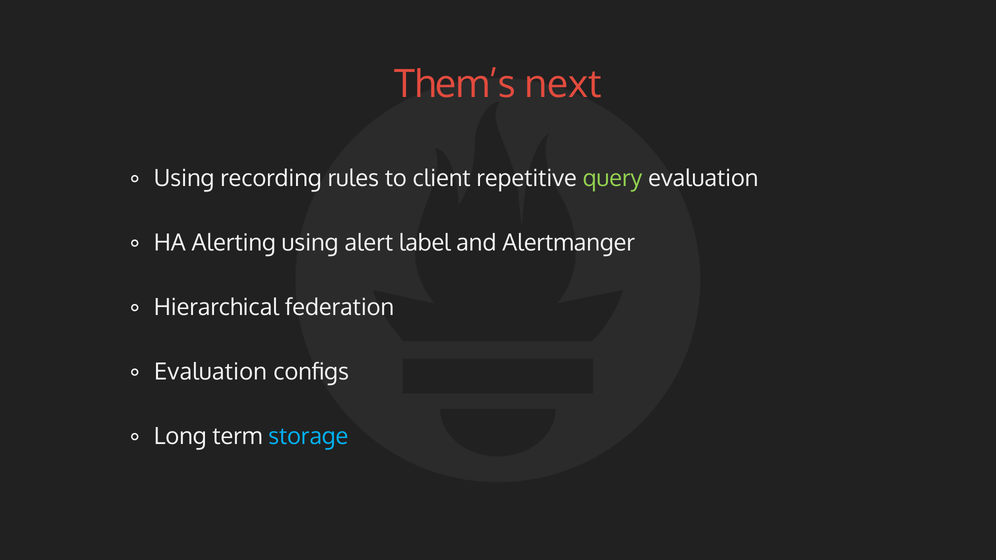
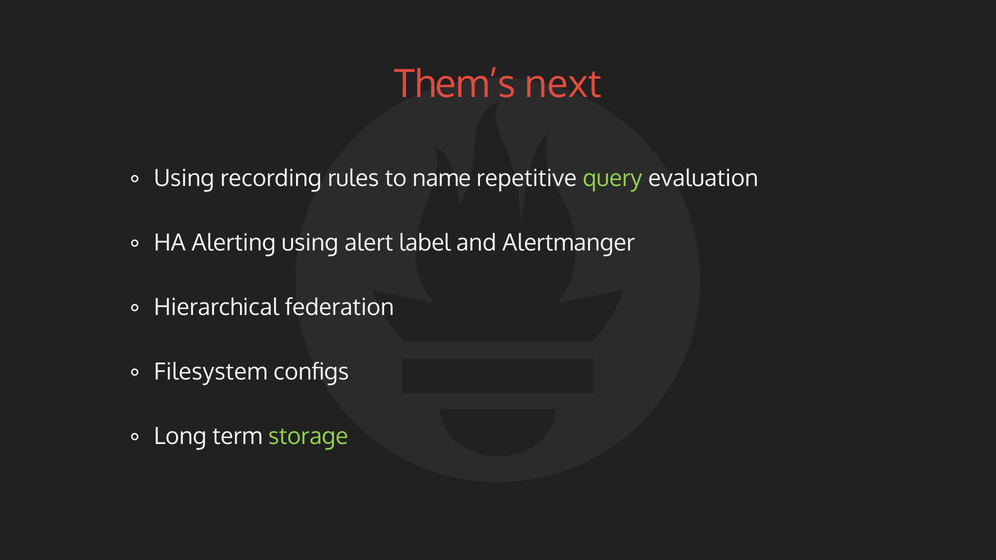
client: client -> name
Evaluation at (211, 372): Evaluation -> Filesystem
storage colour: light blue -> light green
